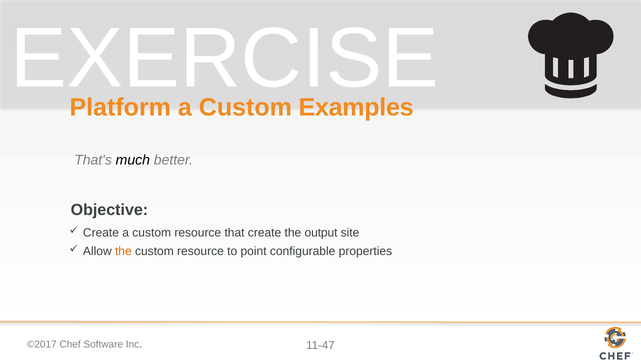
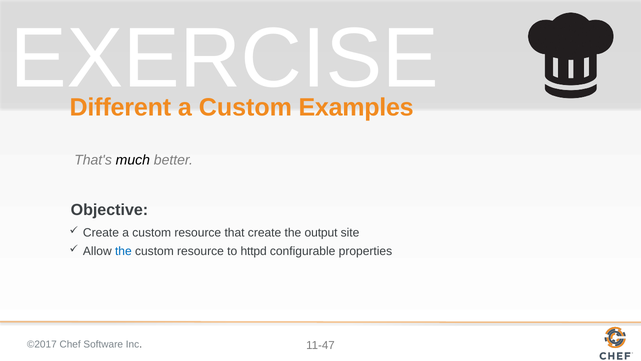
Platform: Platform -> Different
the at (123, 251) colour: orange -> blue
point: point -> httpd
